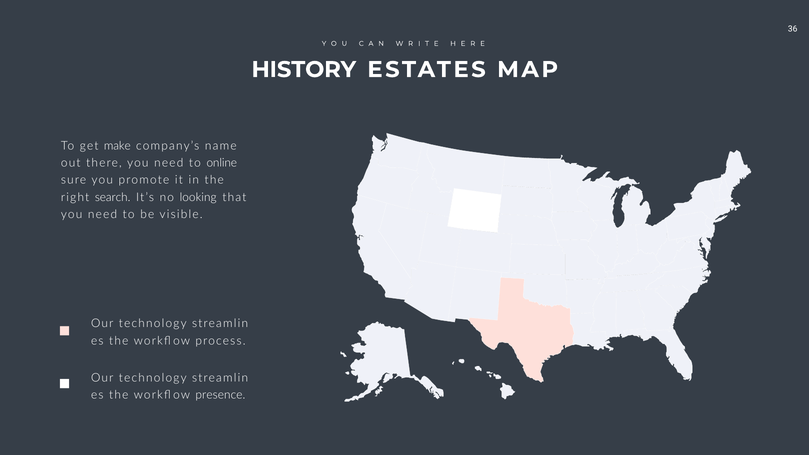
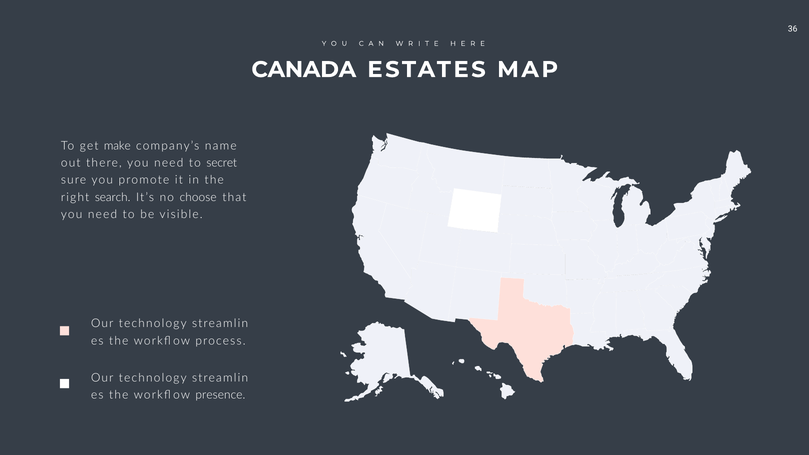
HISTORY: HISTORY -> CANADA
online: online -> secret
looking: looking -> choose
